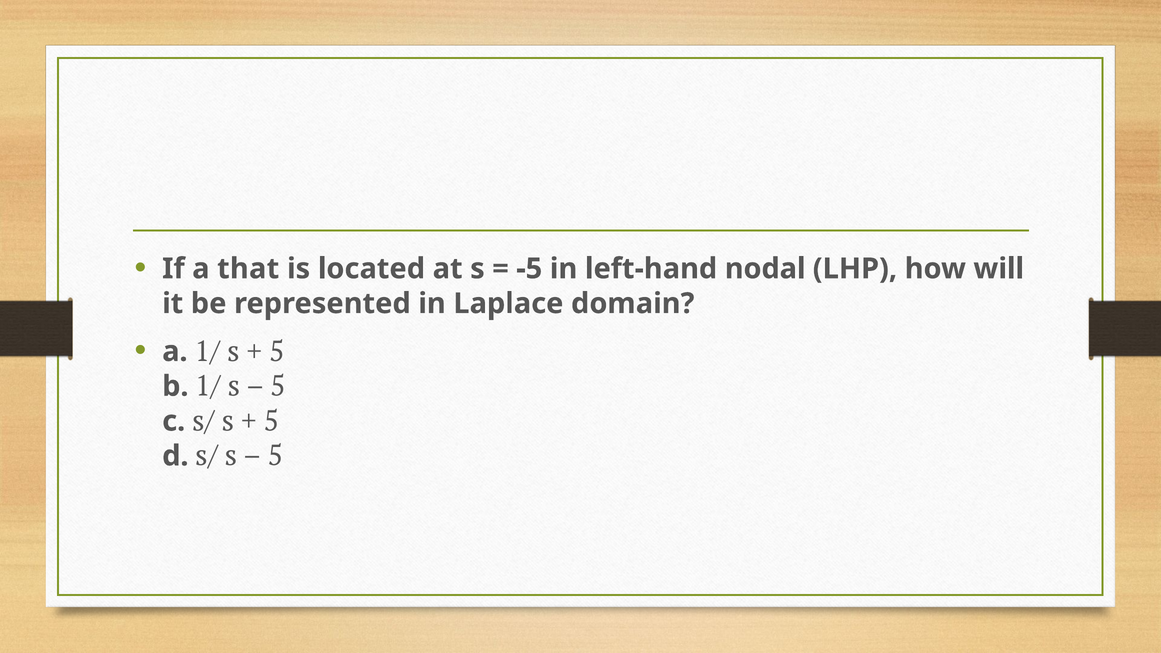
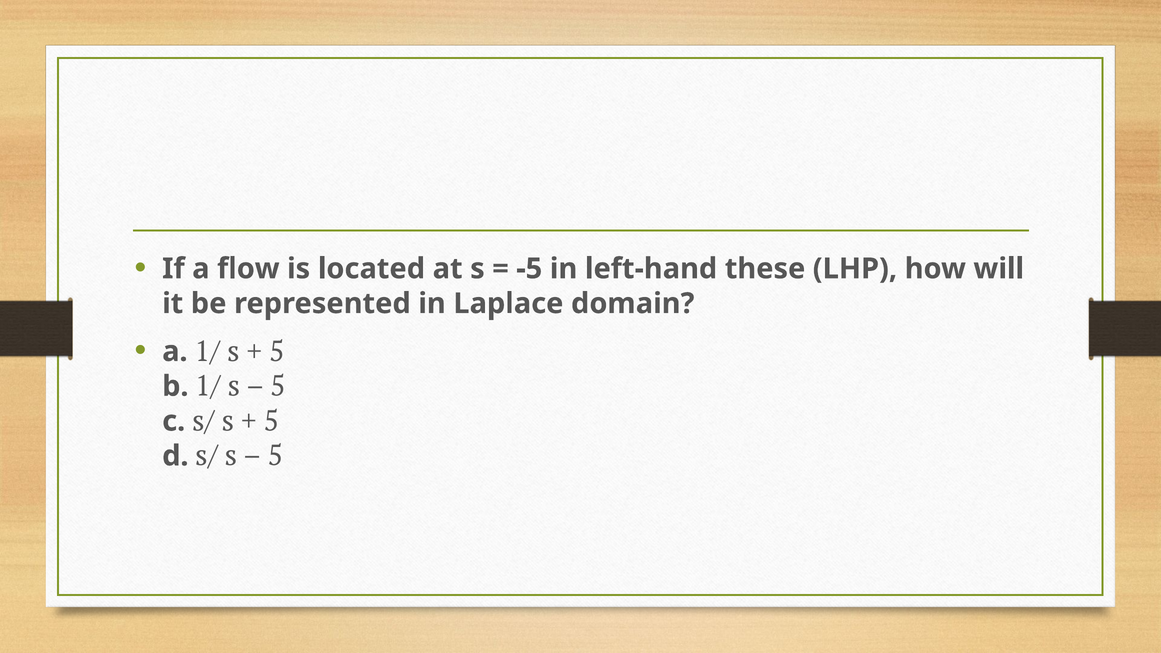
that: that -> flow
nodal: nodal -> these
